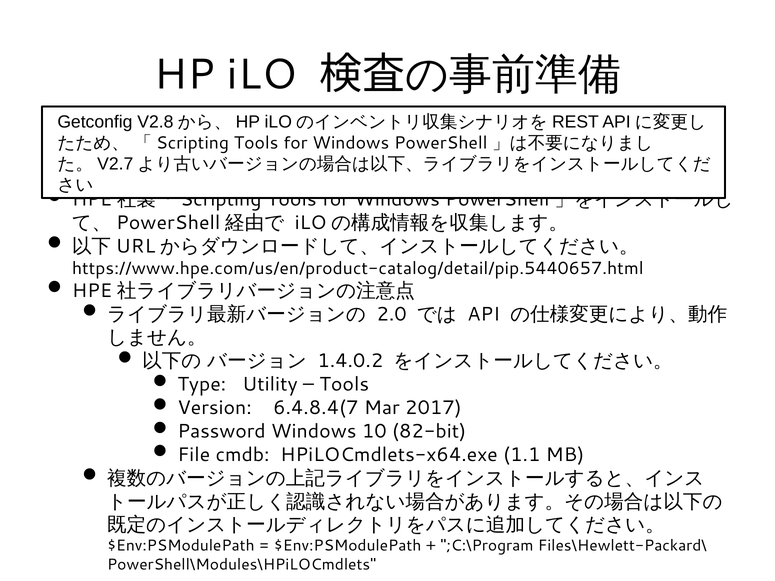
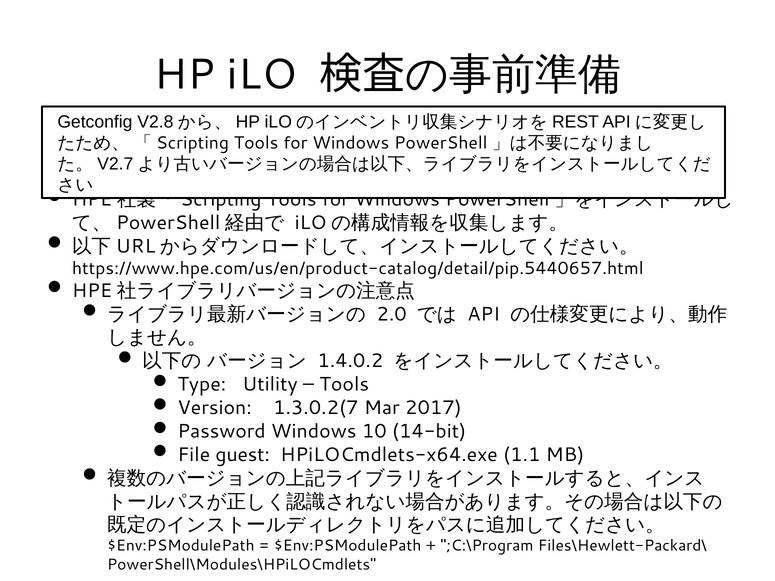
6.4.8.4(7: 6.4.8.4(7 -> 1.3.0.2(7
82-bit: 82-bit -> 14-bit
cmdb: cmdb -> guest
